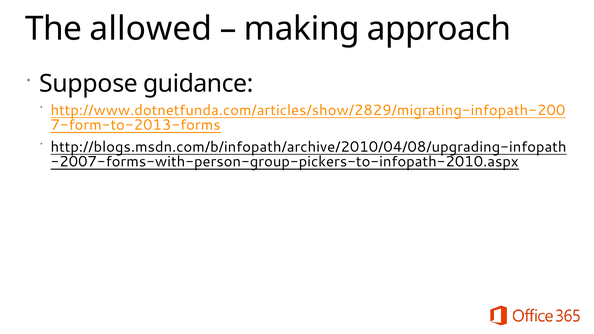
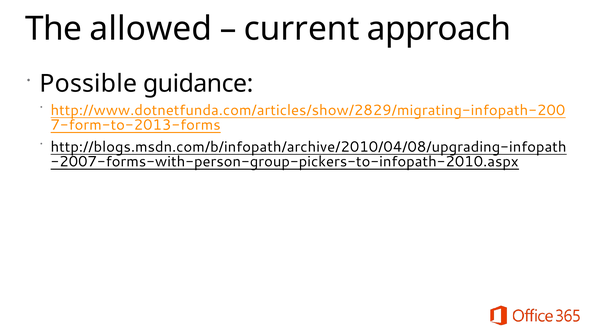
making: making -> current
Suppose: Suppose -> Possible
